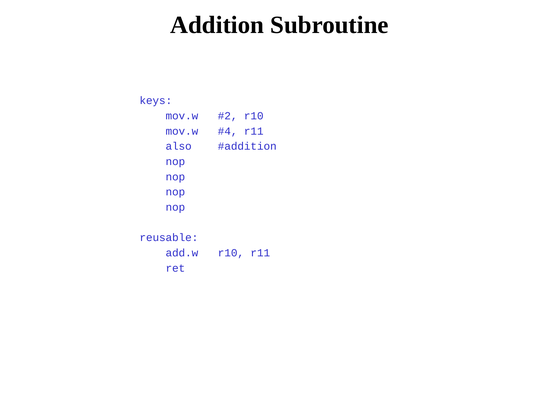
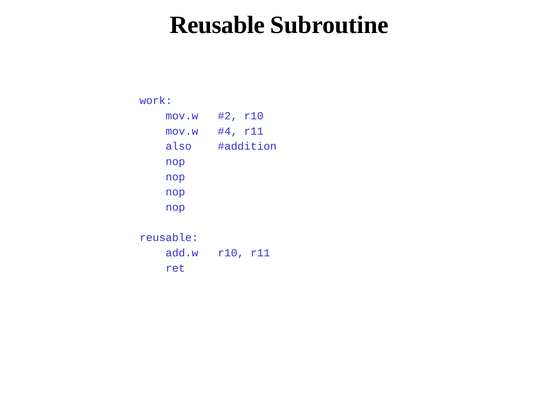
Addition at (217, 25): Addition -> Reusable
keys: keys -> work
